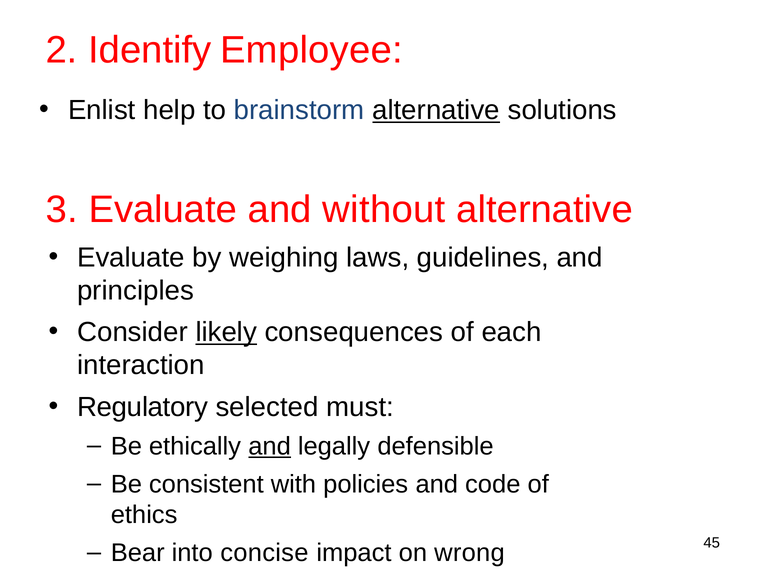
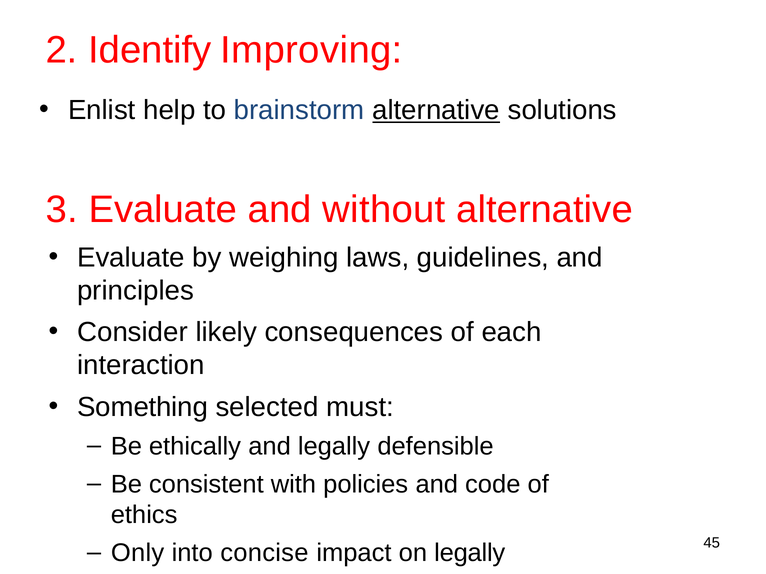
Employee: Employee -> Improving
likely underline: present -> none
Regulatory: Regulatory -> Something
and at (270, 447) underline: present -> none
Bear: Bear -> Only
on wrong: wrong -> legally
